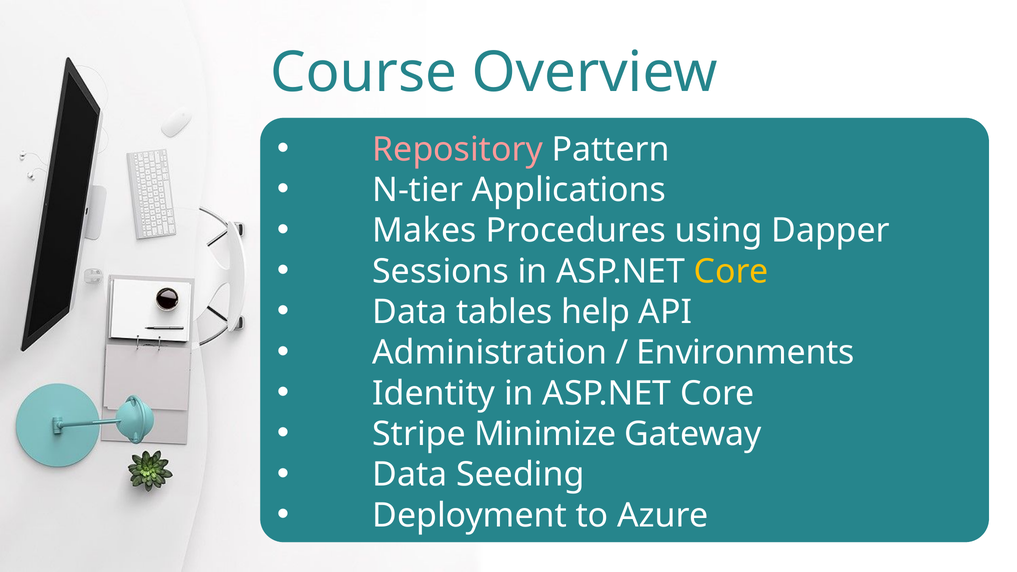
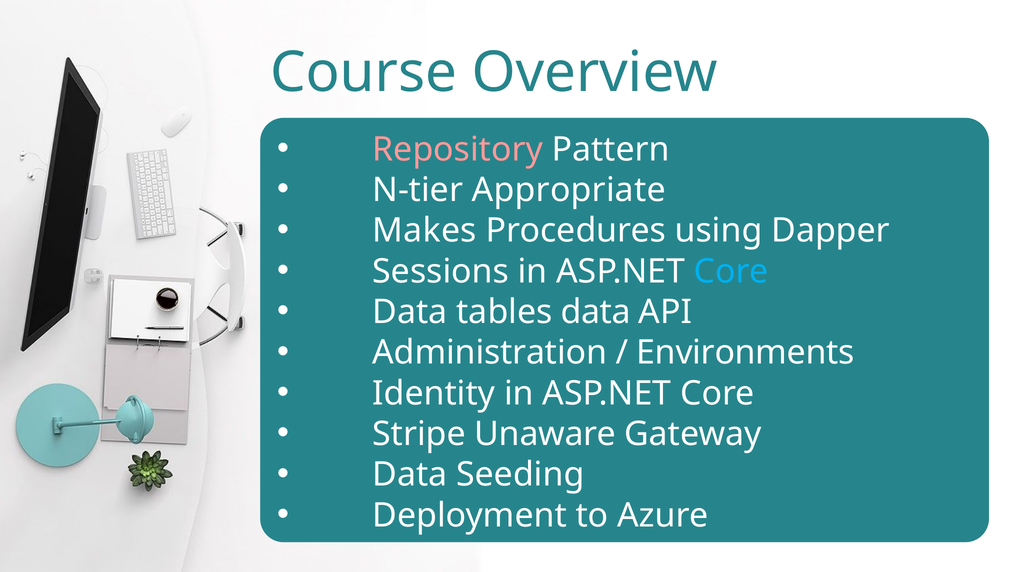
Applications: Applications -> Appropriate
Core at (731, 271) colour: yellow -> light blue
tables help: help -> data
Minimize: Minimize -> Unaware
